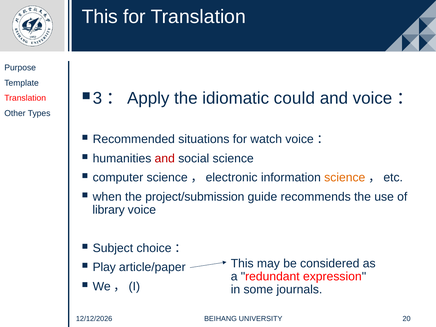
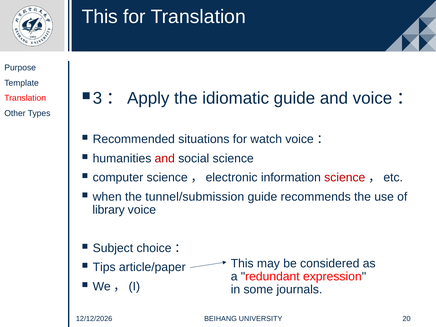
idiomatic could: could -> guide
science at (345, 178) colour: orange -> red
project/submission: project/submission -> tunnel/submission
Play: Play -> Tips
